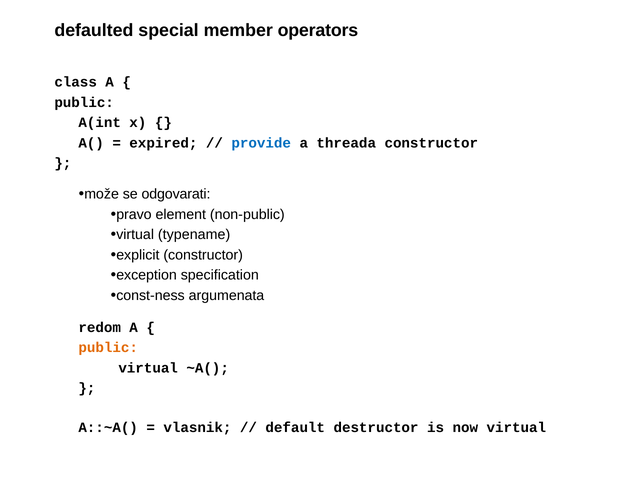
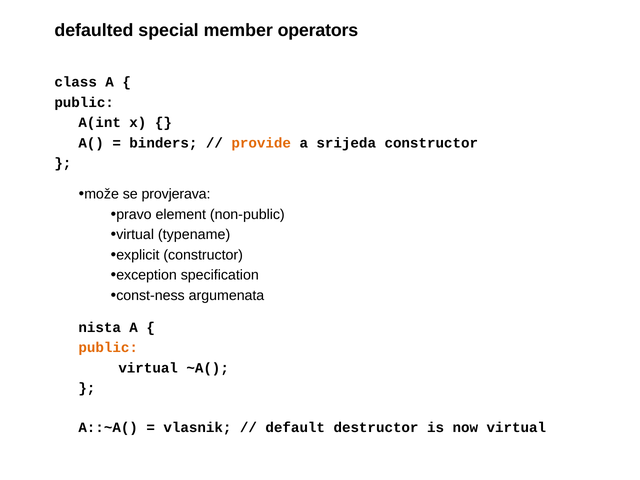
expired: expired -> binders
provide colour: blue -> orange
threada: threada -> srijeda
odgovarati: odgovarati -> provjerava
redom: redom -> nista
